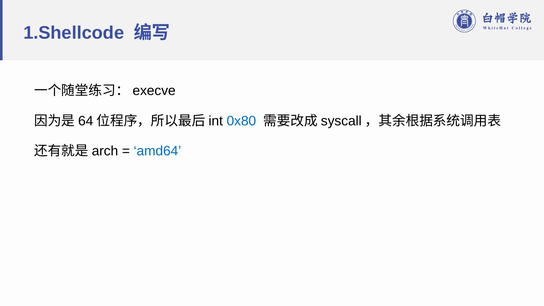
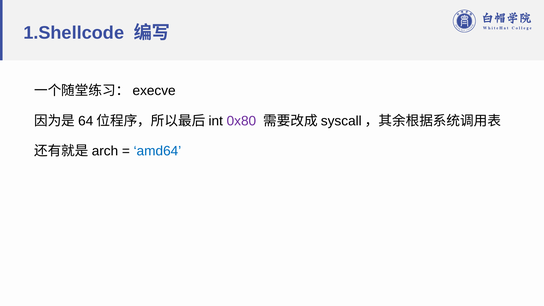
0x80 colour: blue -> purple
